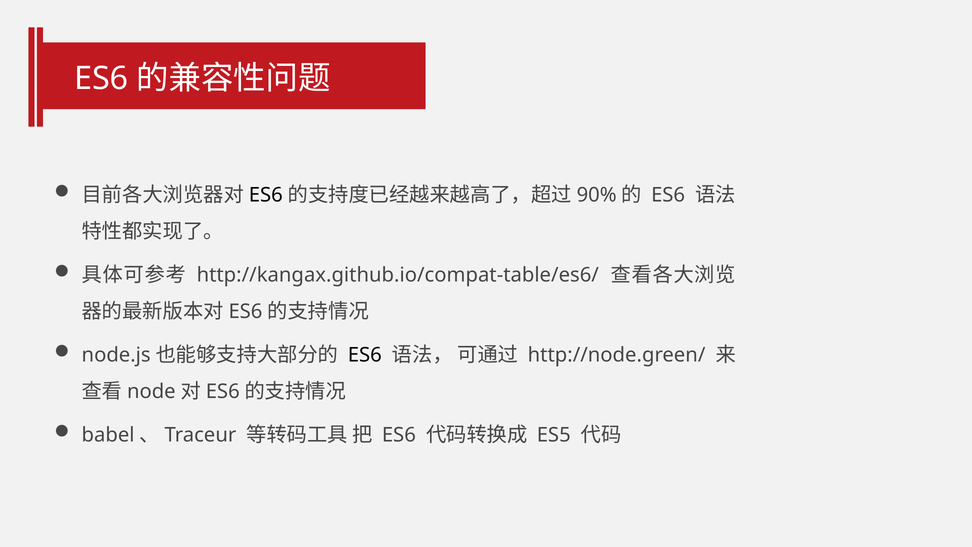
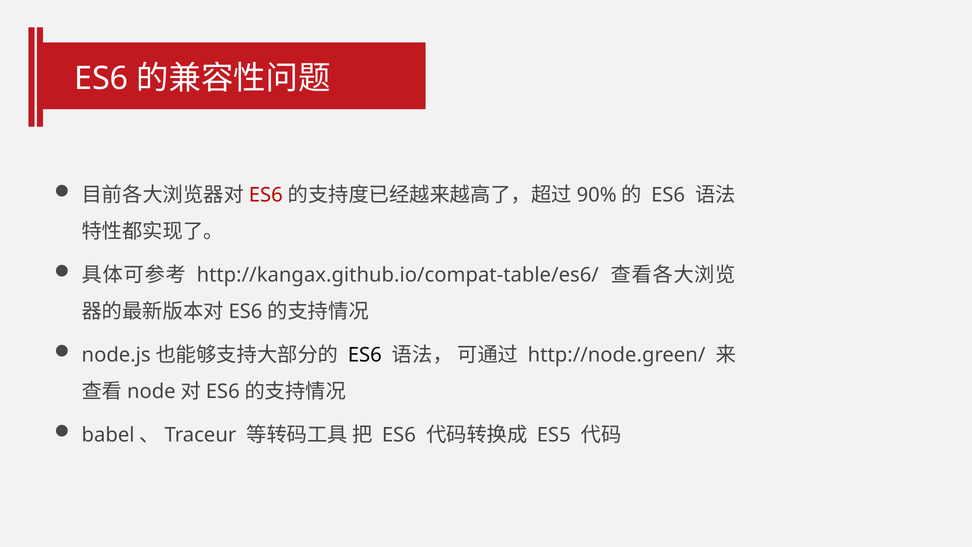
ES6 at (266, 195) colour: black -> red
